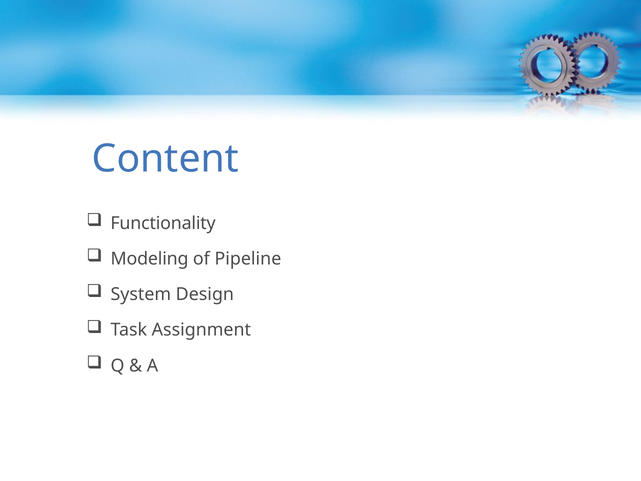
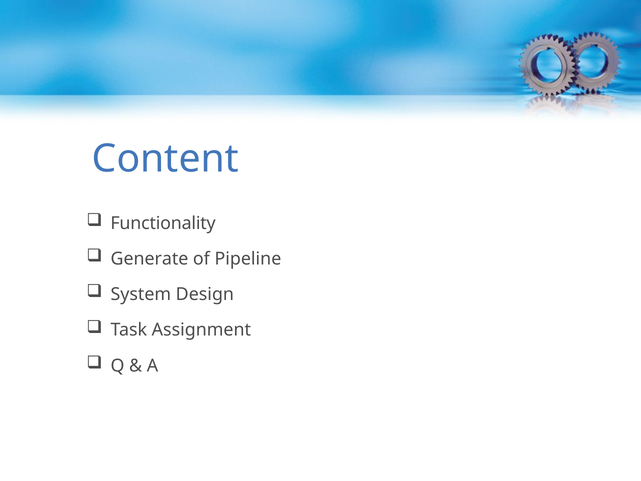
Modeling: Modeling -> Generate
